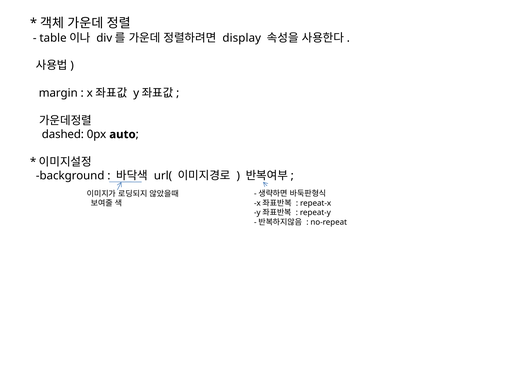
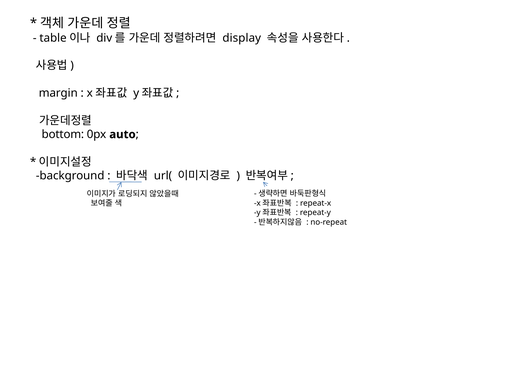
dashed: dashed -> bottom
